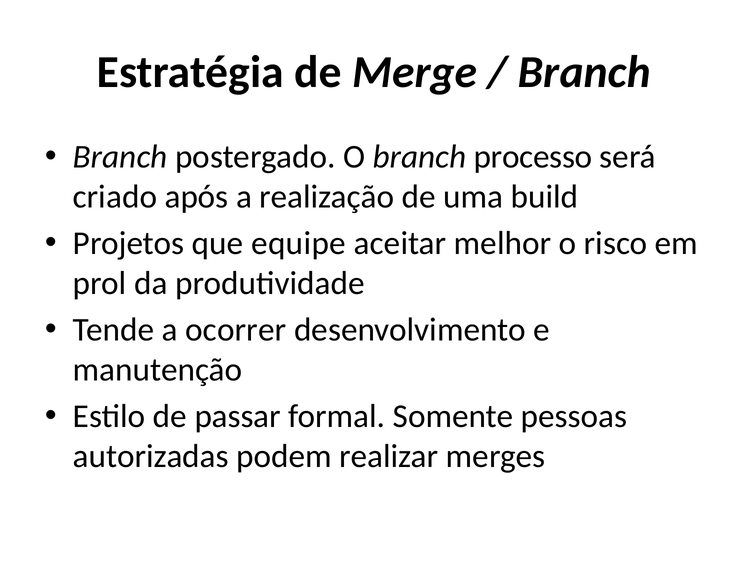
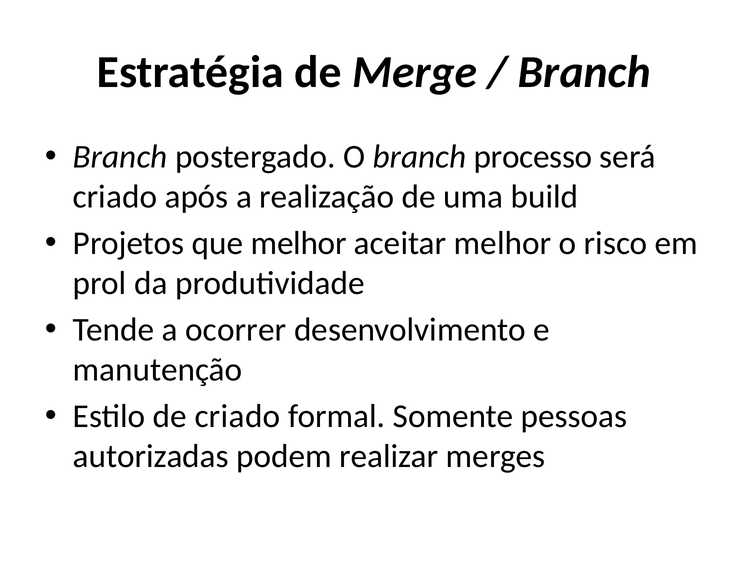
que equipe: equipe -> melhor
de passar: passar -> criado
